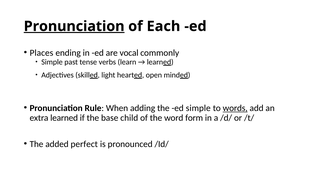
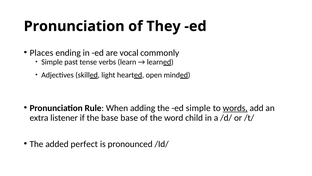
Pronunciation at (74, 26) underline: present -> none
Each: Each -> They
extra learned: learned -> listener
base child: child -> base
form: form -> child
